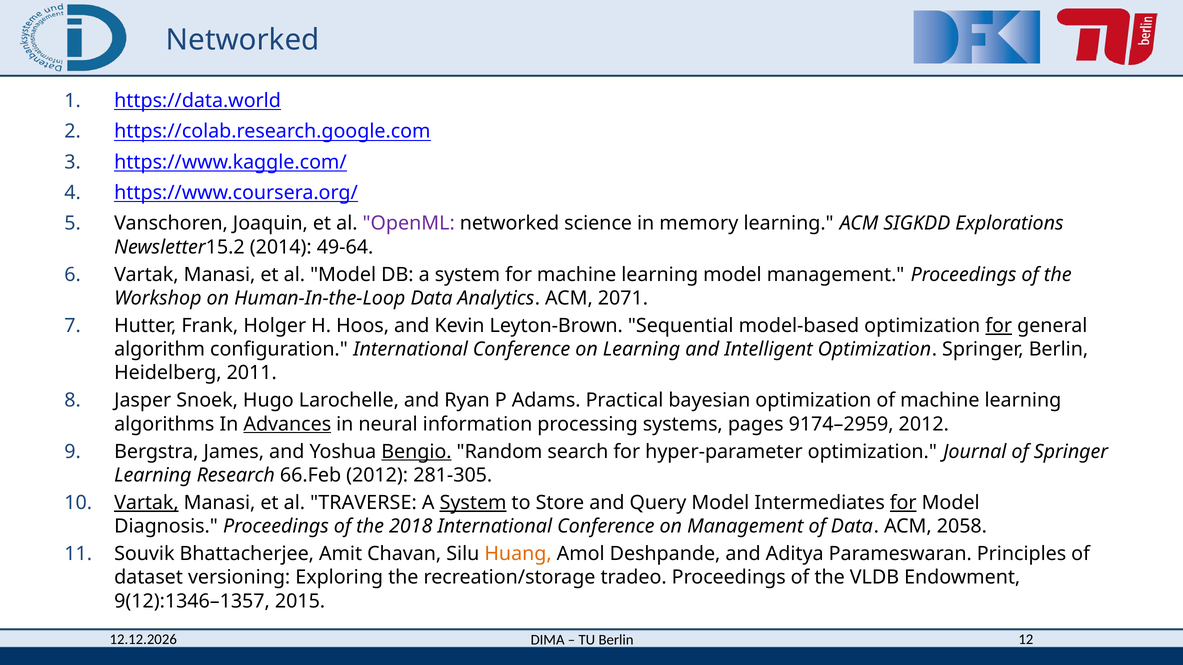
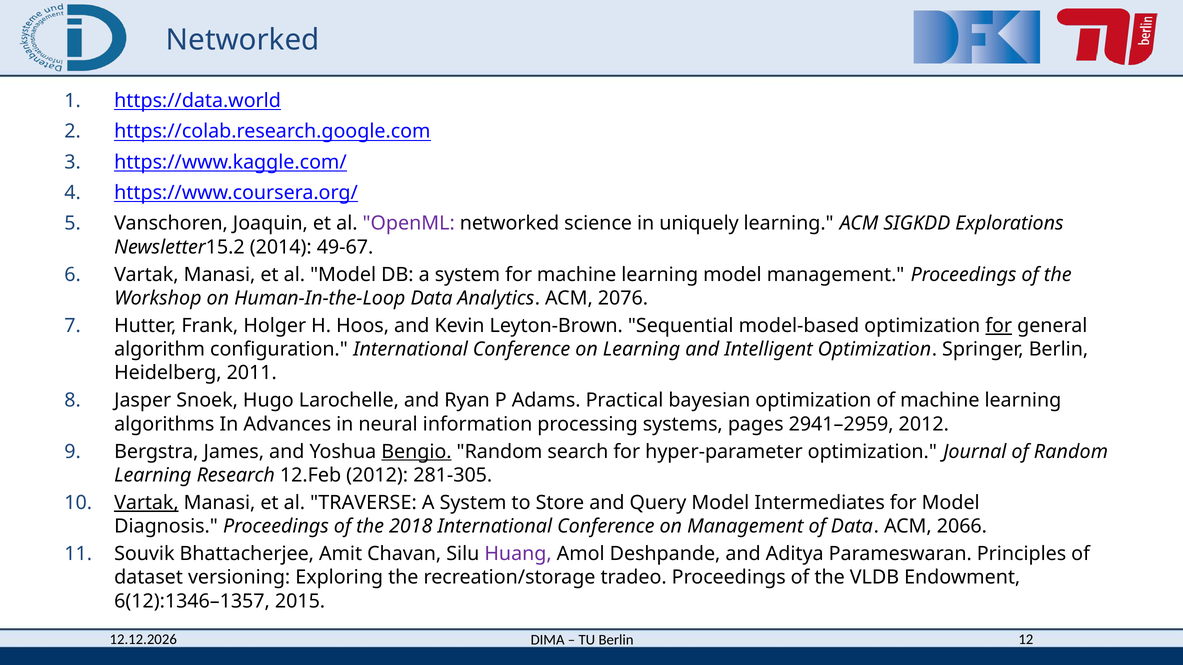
memory: memory -> uniquely
49-64: 49-64 -> 49-67
2071: 2071 -> 2076
Advances underline: present -> none
9174–2959: 9174–2959 -> 2941–2959
of Springer: Springer -> Random
66.Feb: 66.Feb -> 12.Feb
System at (473, 503) underline: present -> none
for at (903, 503) underline: present -> none
2058: 2058 -> 2066
Huang colour: orange -> purple
9(12):1346–1357: 9(12):1346–1357 -> 6(12):1346–1357
